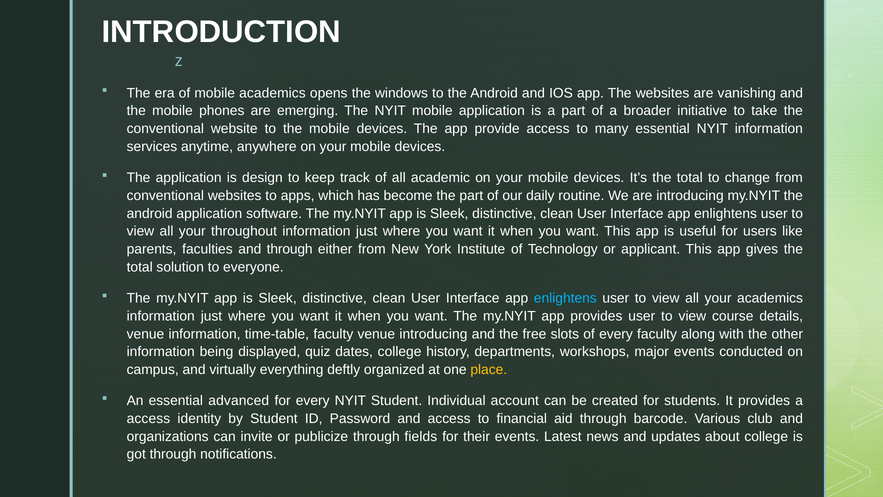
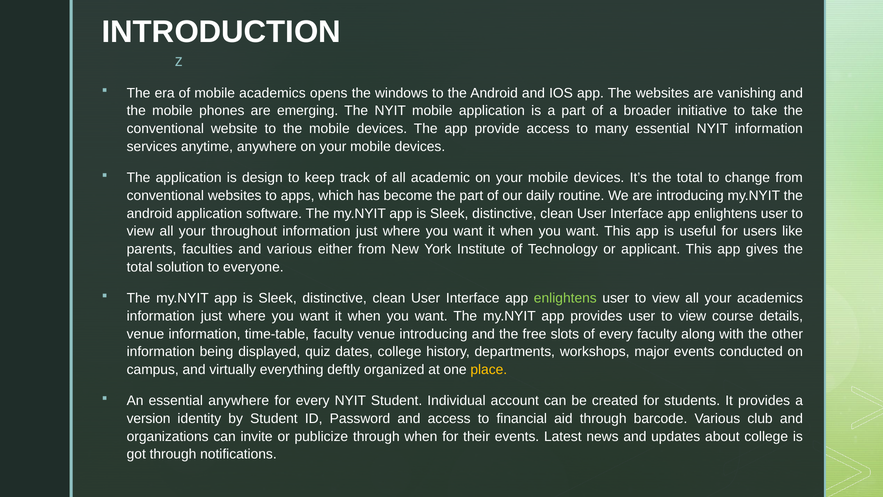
and through: through -> various
enlightens at (565, 298) colour: light blue -> light green
essential advanced: advanced -> anywhere
access at (148, 418): access -> version
through fields: fields -> when
